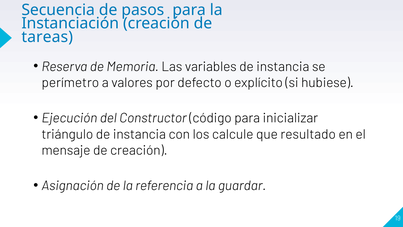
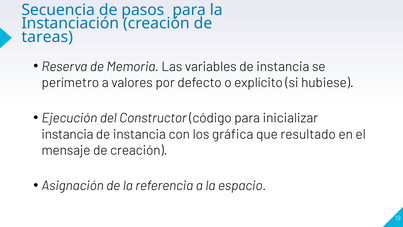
triángulo at (67, 134): triángulo -> instancia
calcule: calcule -> gráfica
guardar: guardar -> espacio
